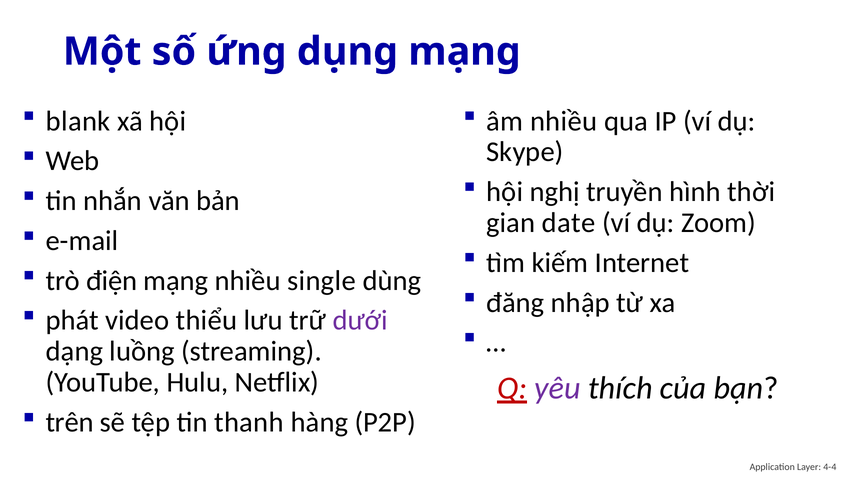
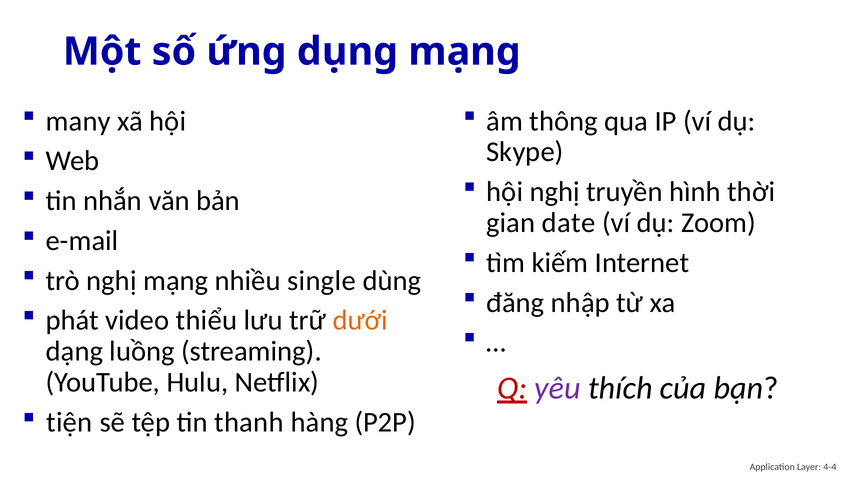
blank: blank -> many
âm nhiều: nhiều -> thông
trò điện: điện -> nghị
dưới colour: purple -> orange
trên: trên -> tiện
